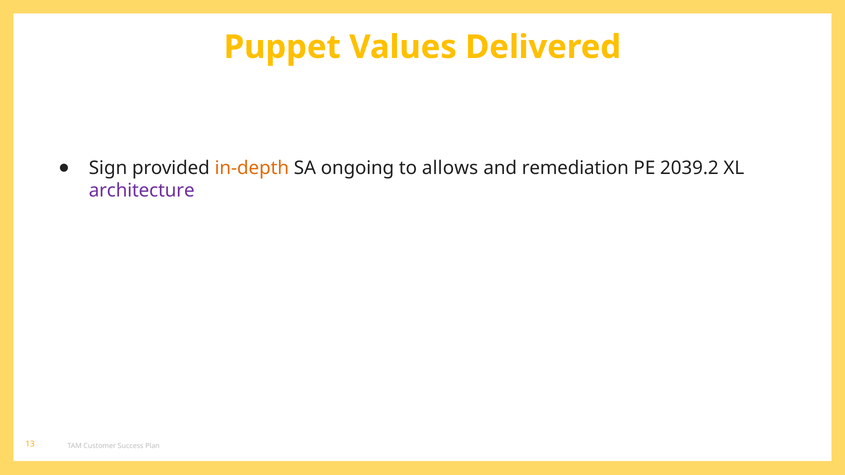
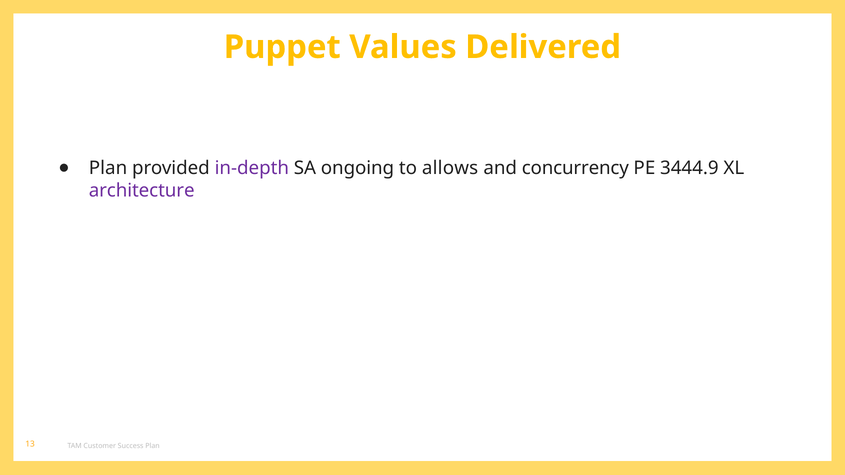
Sign at (108, 168): Sign -> Plan
in-depth colour: orange -> purple
remediation: remediation -> concurrency
2039.2: 2039.2 -> 3444.9
